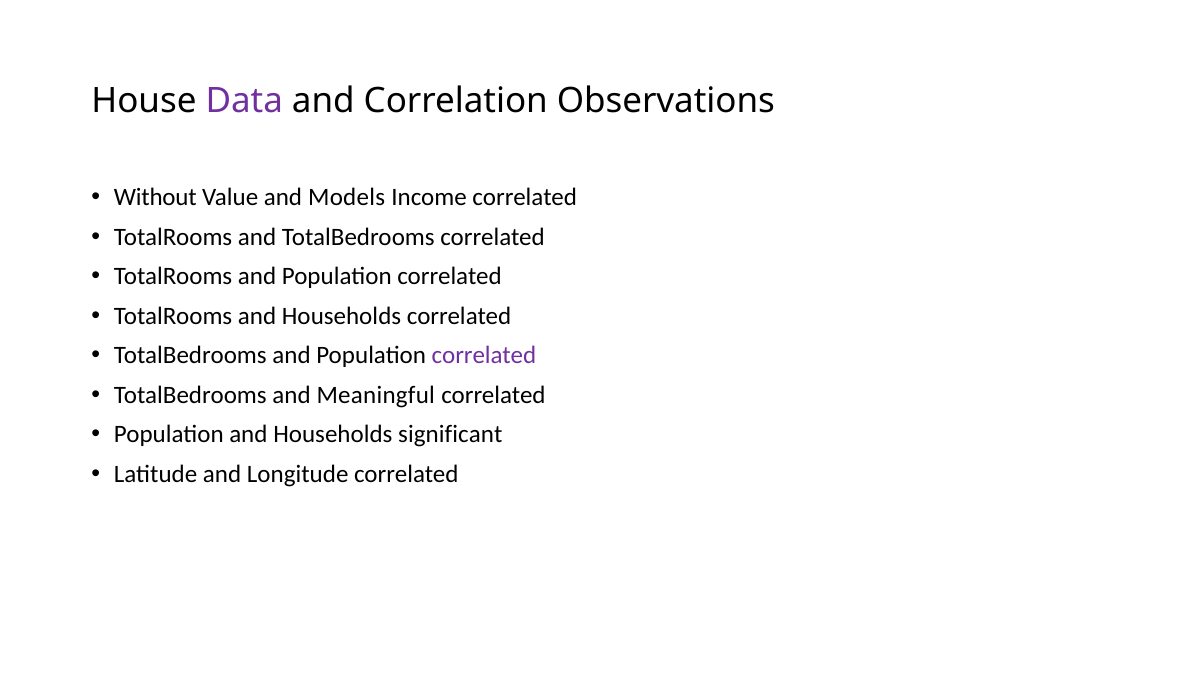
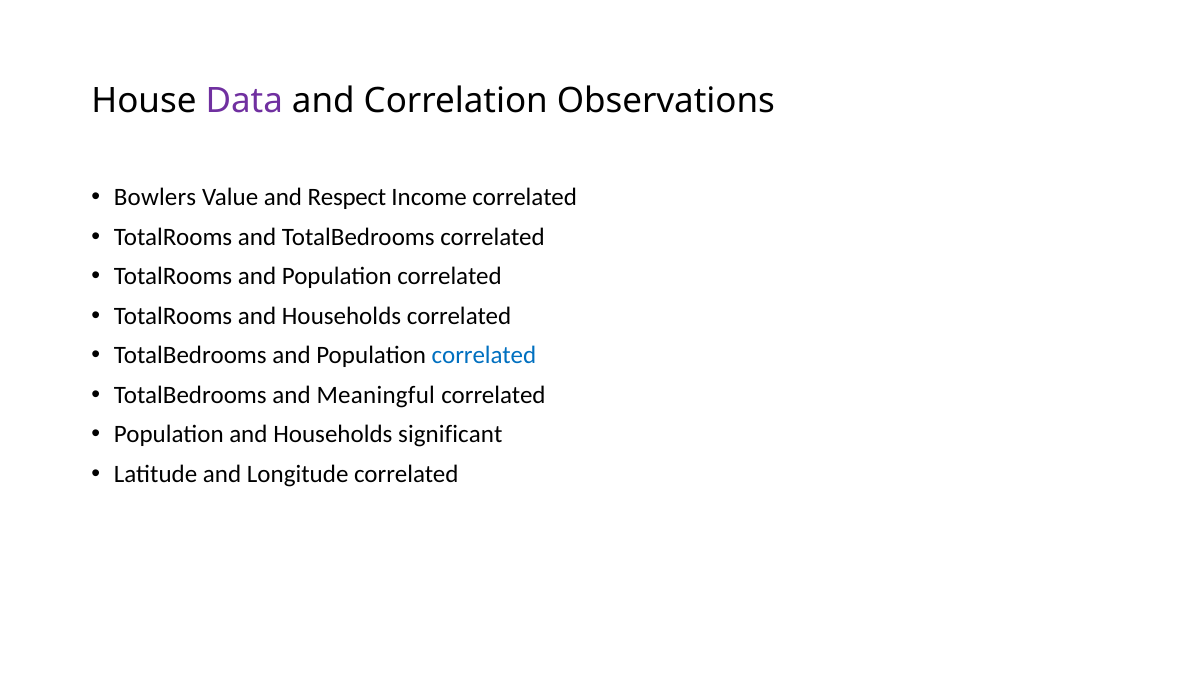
Without: Without -> Bowlers
Models: Models -> Respect
correlated at (484, 356) colour: purple -> blue
